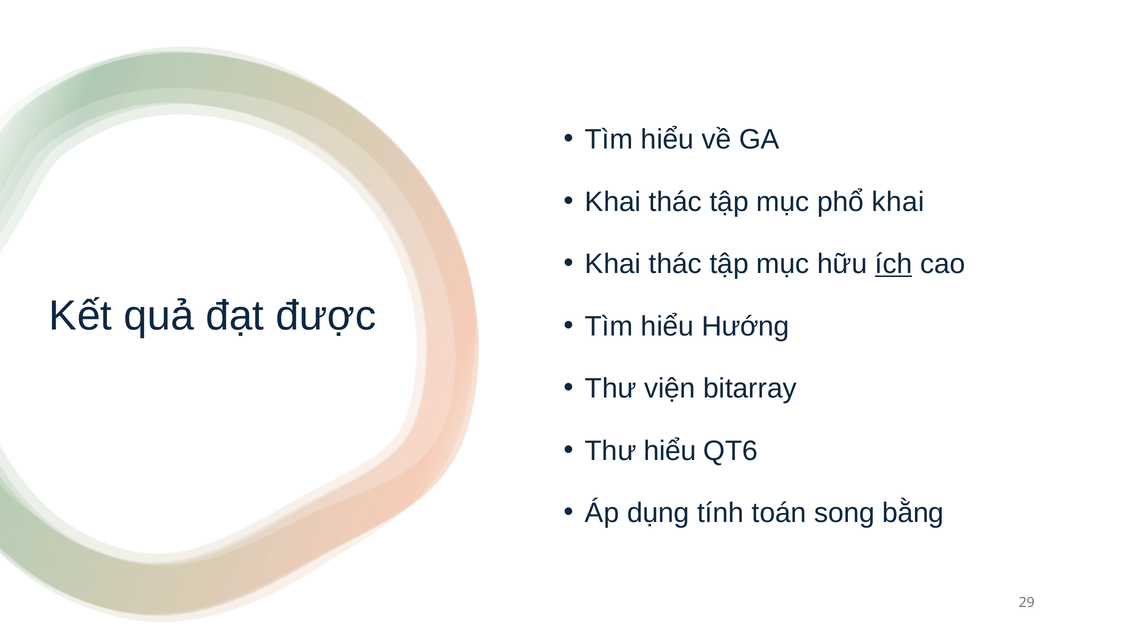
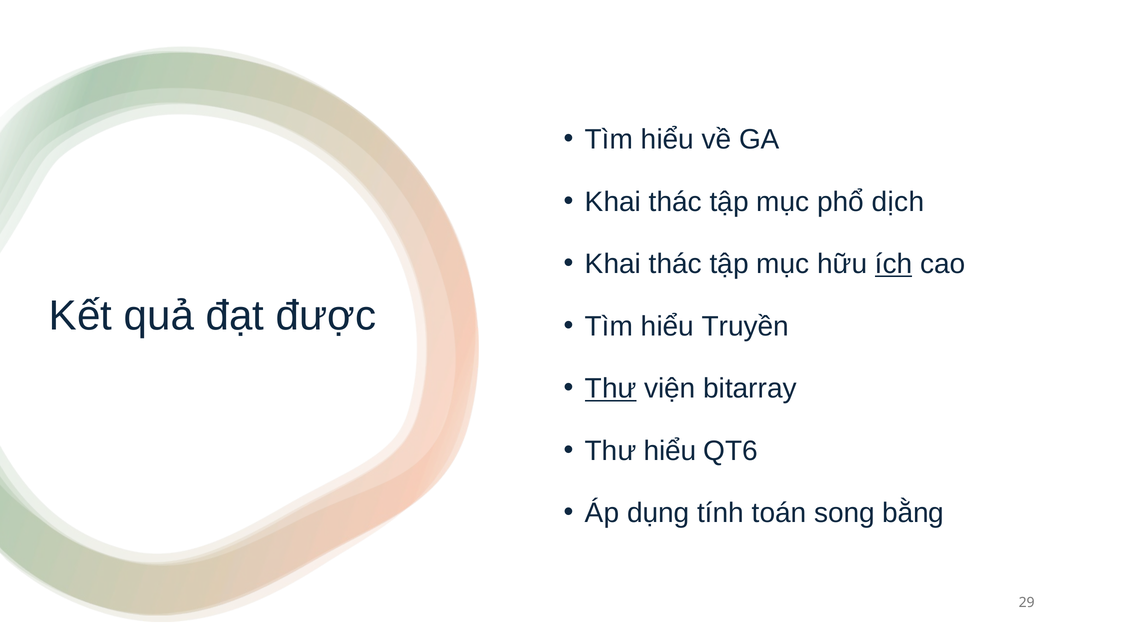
phổ khai: khai -> dịch
Hướng: Hướng -> Truyền
Thư at (611, 388) underline: none -> present
